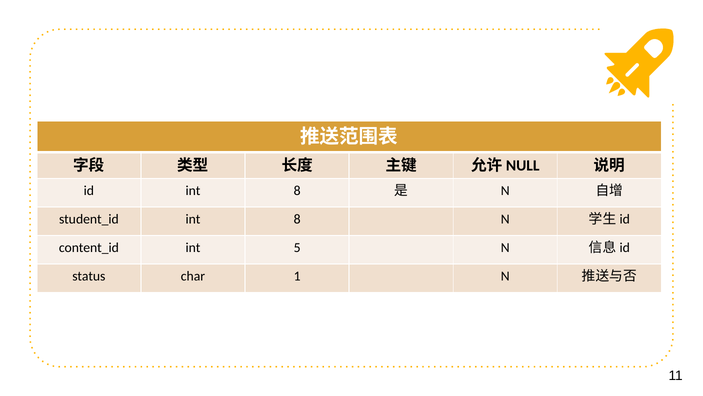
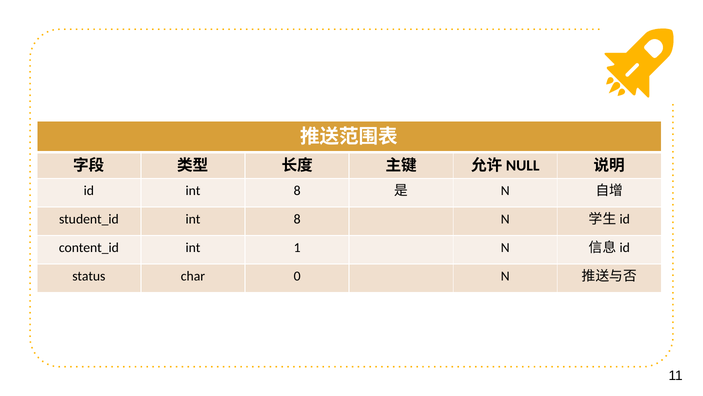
5: 5 -> 1
1: 1 -> 0
